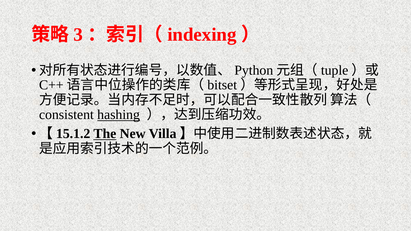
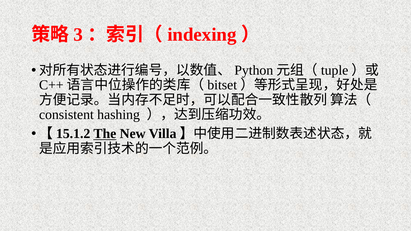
hashing underline: present -> none
